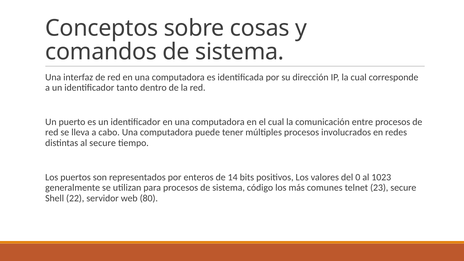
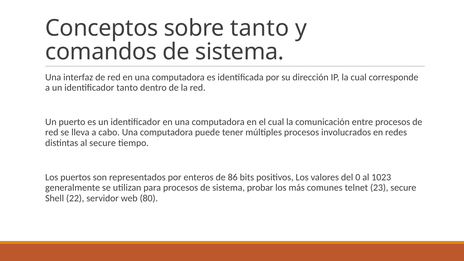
sobre cosas: cosas -> tanto
14: 14 -> 86
código: código -> probar
